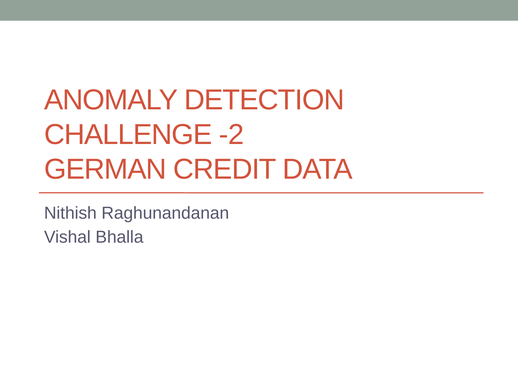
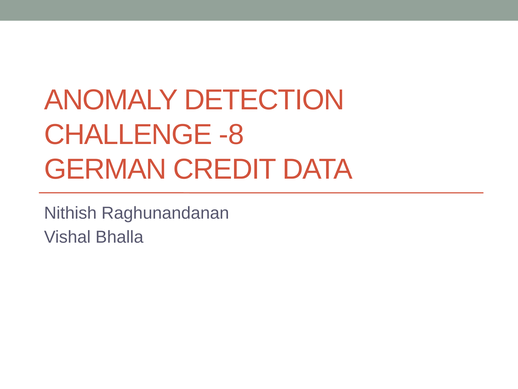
-2: -2 -> -8
